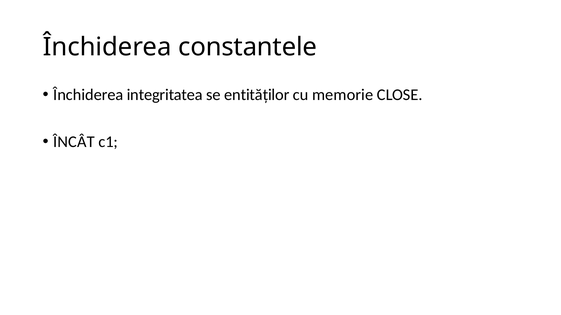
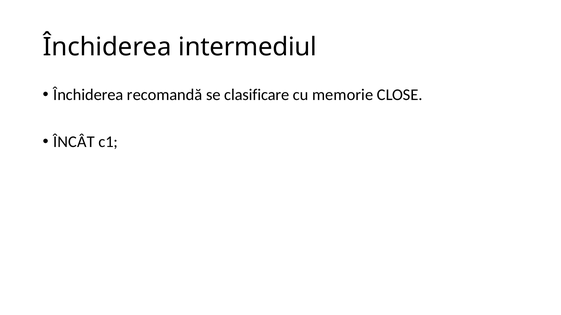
constantele: constantele -> intermediul
integritatea: integritatea -> recomandă
entităţilor: entităţilor -> clasificare
